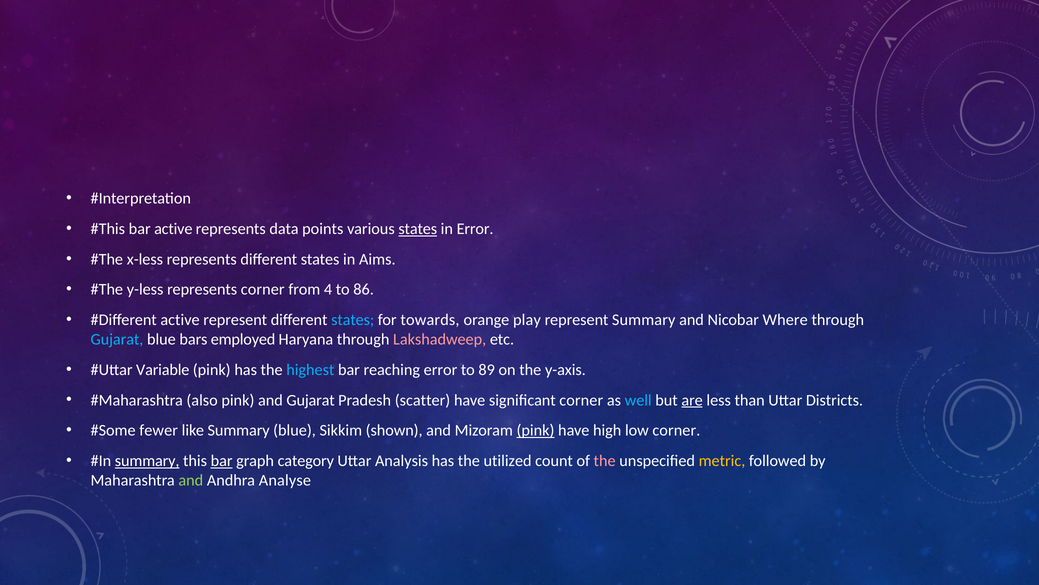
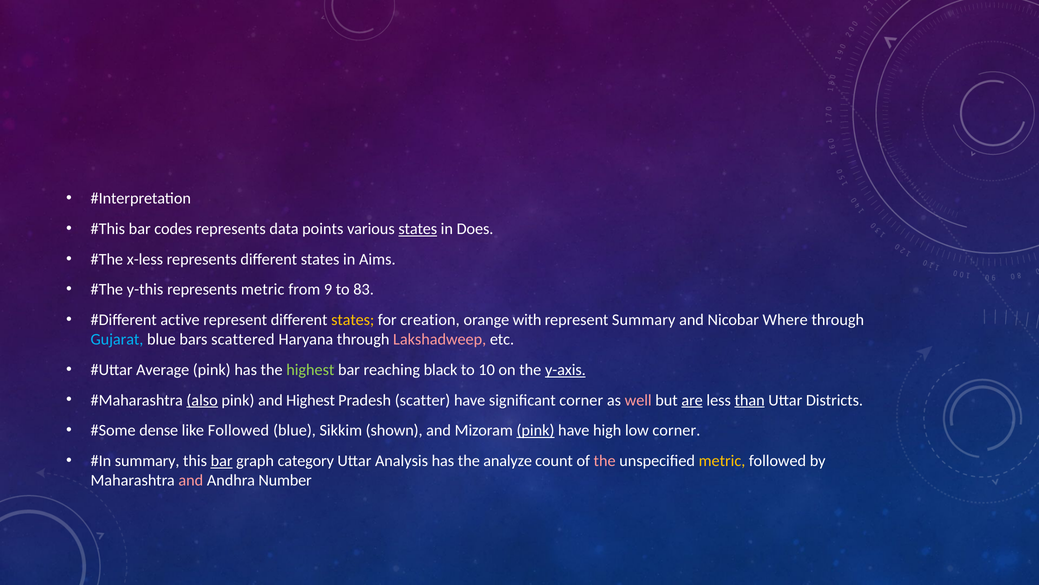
bar active: active -> codes
in Error: Error -> Does
y-less: y-less -> y-this
represents corner: corner -> metric
4: 4 -> 9
86: 86 -> 83
states at (353, 320) colour: light blue -> yellow
towards: towards -> creation
play: play -> with
employed: employed -> scattered
Variable: Variable -> Average
highest at (310, 369) colour: light blue -> light green
reaching error: error -> black
89: 89 -> 10
y-axis underline: none -> present
also underline: none -> present
and Gujarat: Gujarat -> Highest
well colour: light blue -> pink
than underline: none -> present
fewer: fewer -> dense
like Summary: Summary -> Followed
summary at (147, 460) underline: present -> none
utilized: utilized -> analyze
and at (191, 480) colour: light green -> pink
Analyse: Analyse -> Number
